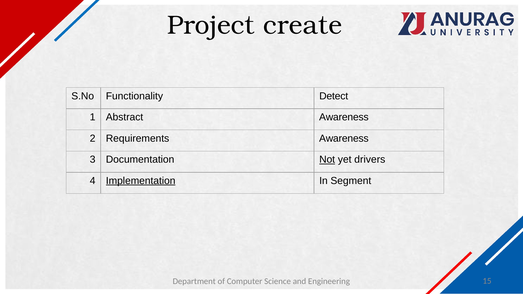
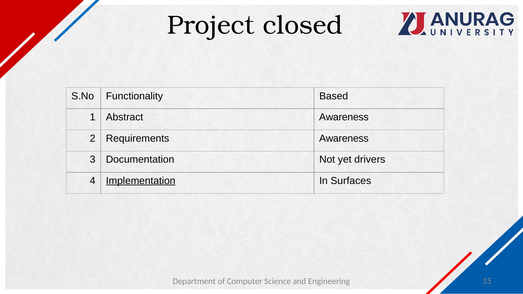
create: create -> closed
Detect: Detect -> Based
Not underline: present -> none
Segment: Segment -> Surfaces
